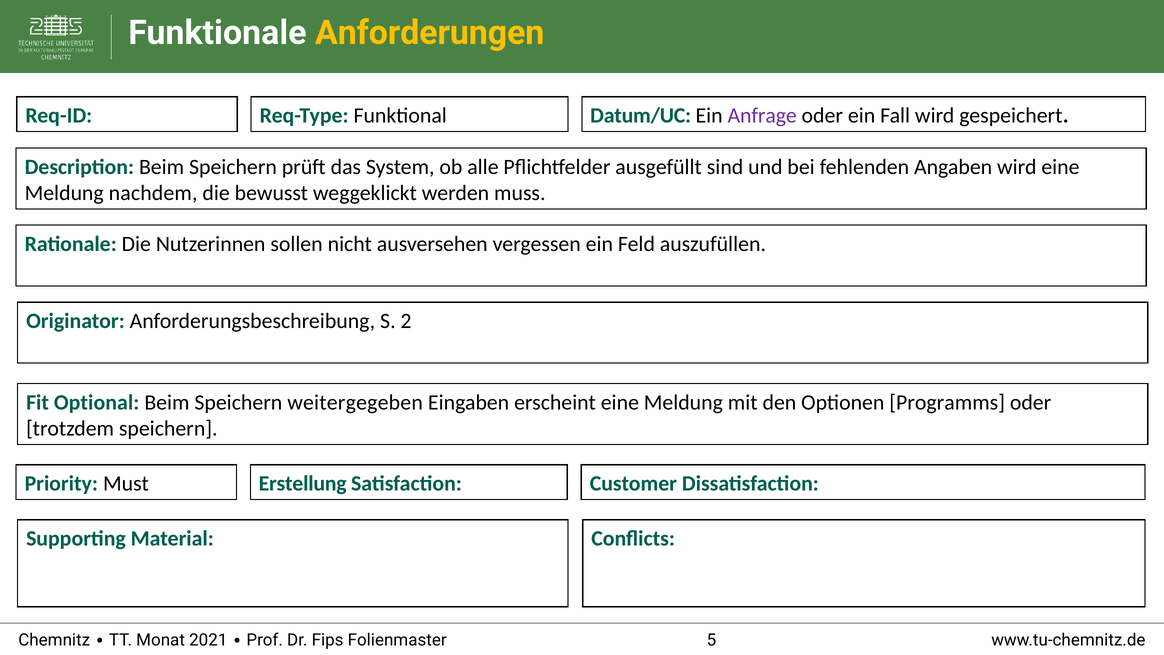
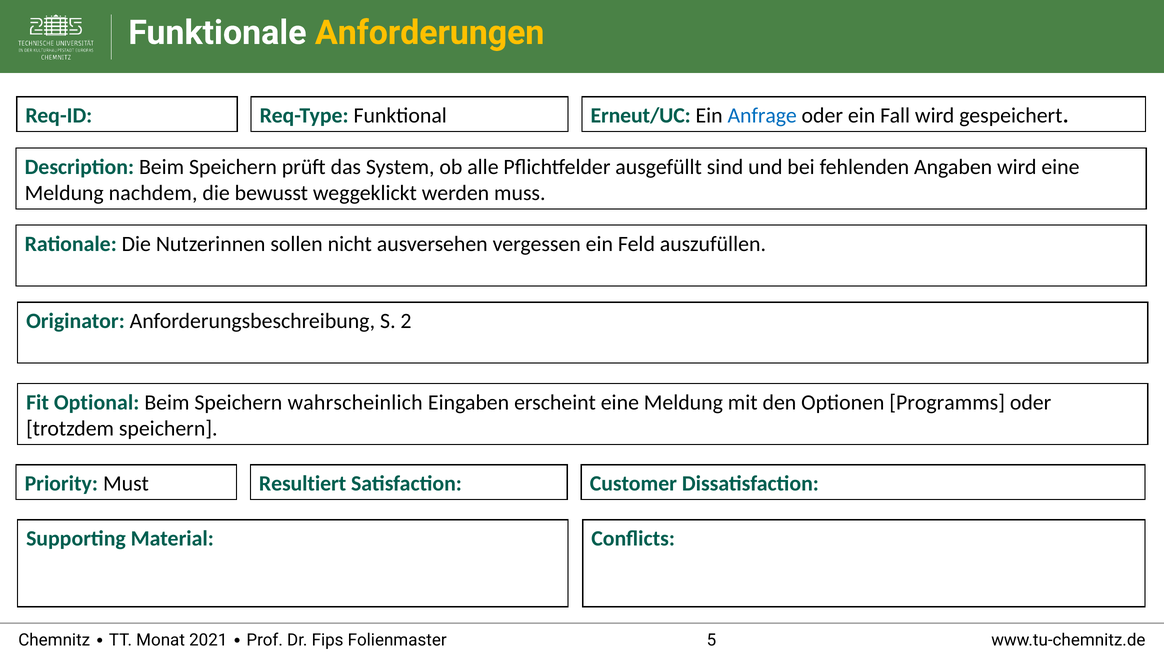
Datum/UC: Datum/UC -> Erneut/UC
Anfrage colour: purple -> blue
weitergegeben: weitergegeben -> wahrscheinlich
Erstellung: Erstellung -> Resultiert
